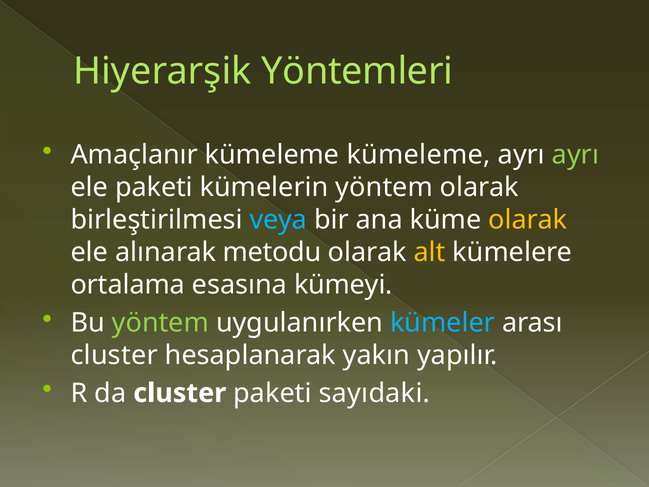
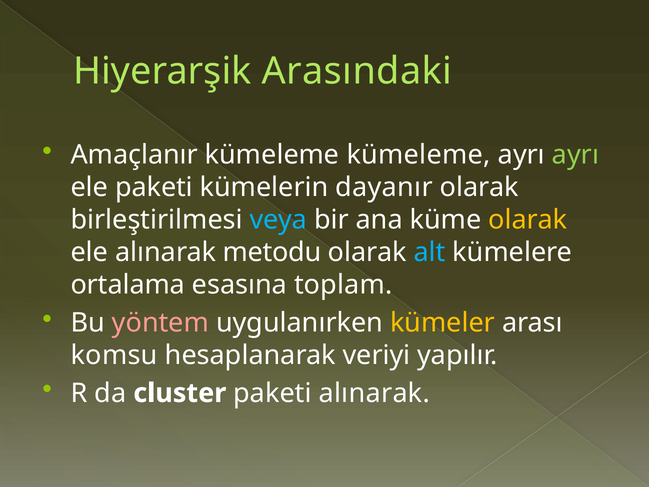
Yöntemleri: Yöntemleri -> Arasındaki
kümelerin yöntem: yöntem -> dayanır
alt colour: yellow -> light blue
kümeyi: kümeyi -> toplam
yöntem at (160, 323) colour: light green -> pink
kümeler colour: light blue -> yellow
cluster at (114, 355): cluster -> komsu
yakın: yakın -> veriyi
paketi sayıdaki: sayıdaki -> alınarak
